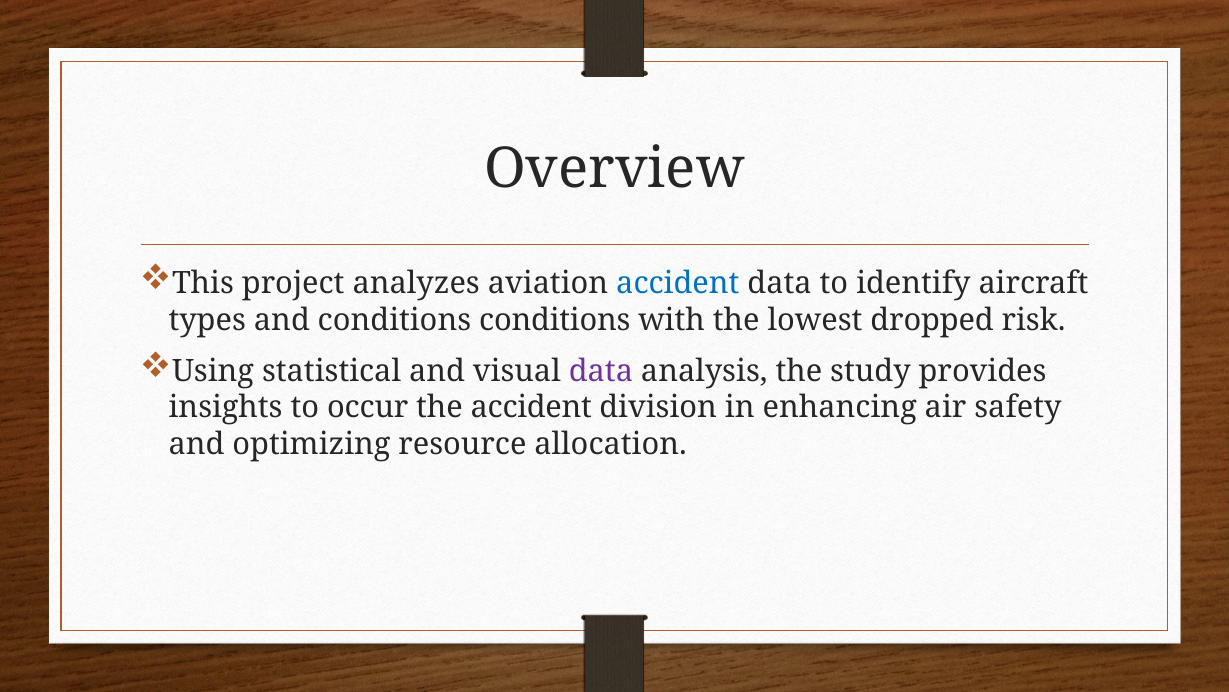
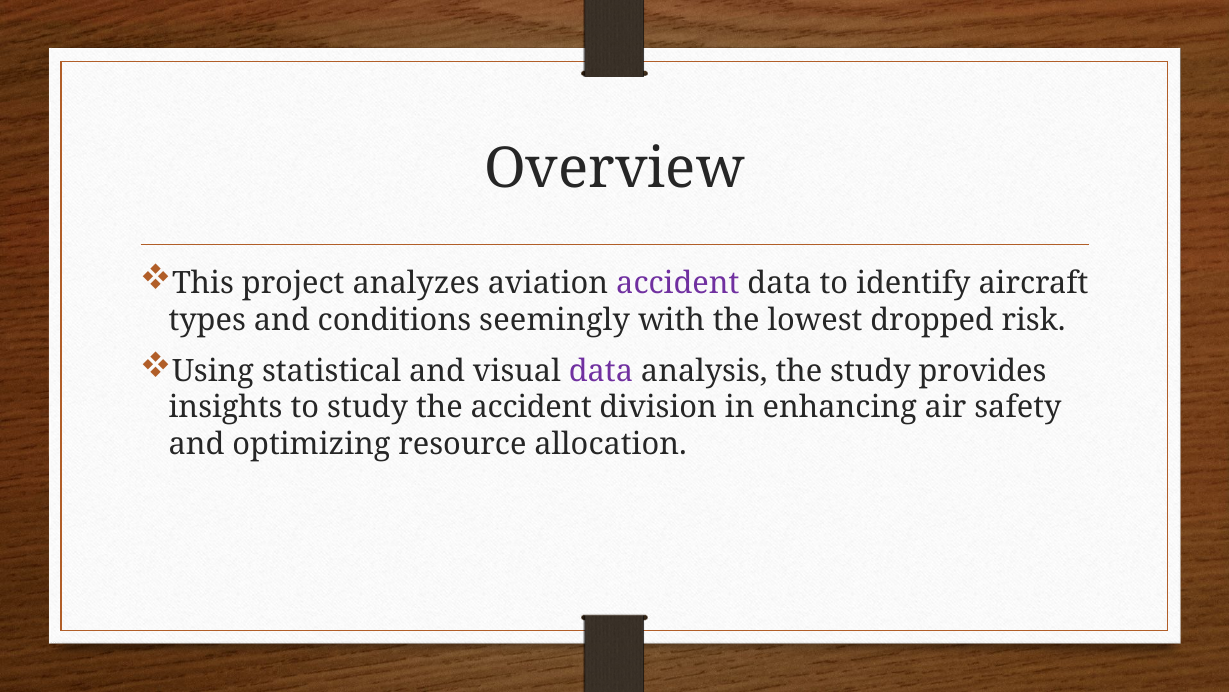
accident at (678, 283) colour: blue -> purple
conditions conditions: conditions -> seemingly
to occur: occur -> study
